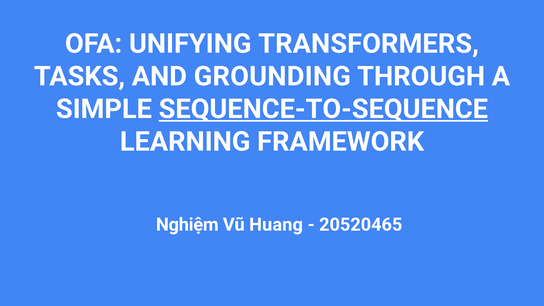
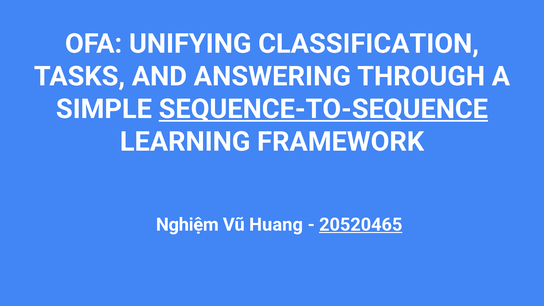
TRANSFORMERS: TRANSFORMERS -> CLASSIFICATION
GROUNDING: GROUNDING -> ANSWERING
20520465 underline: none -> present
